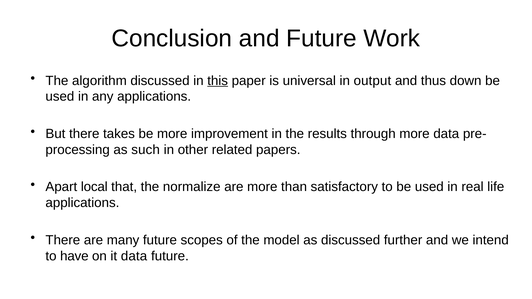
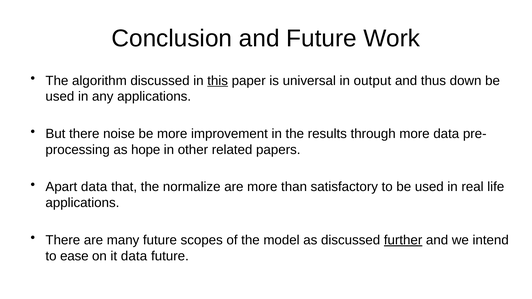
takes: takes -> noise
such: such -> hope
Apart local: local -> data
further underline: none -> present
have: have -> ease
